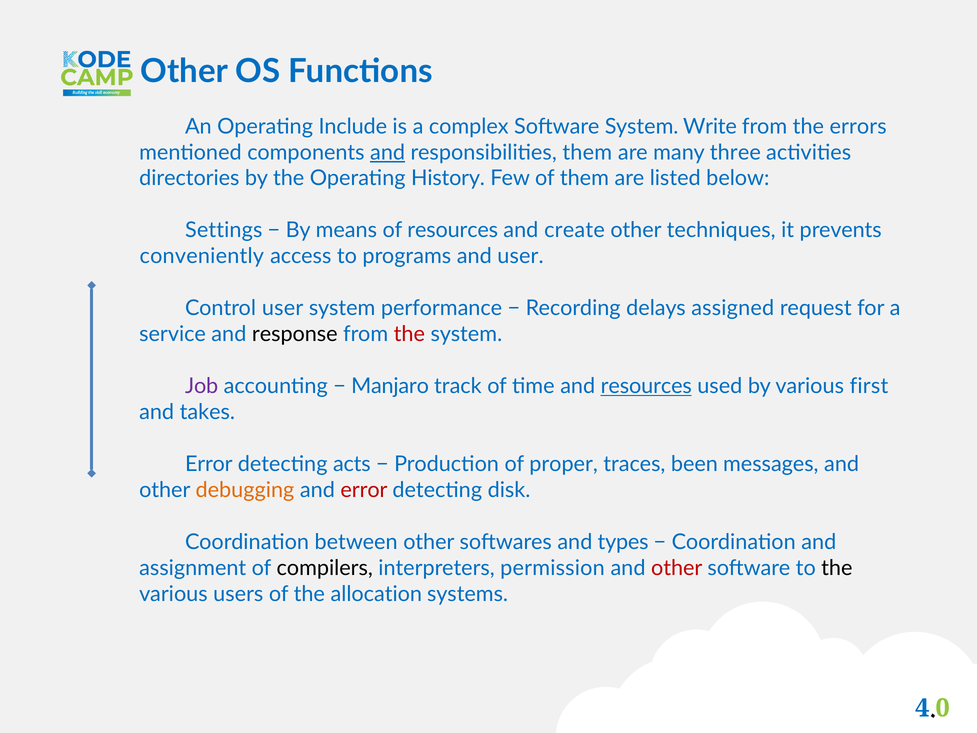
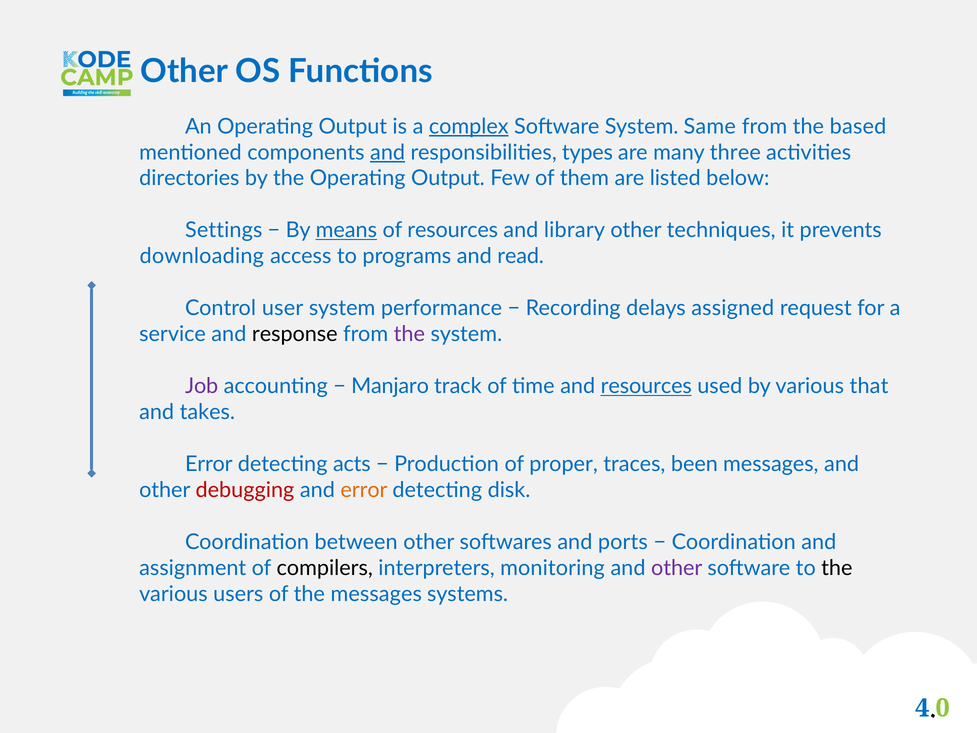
An Operating Include: Include -> Output
complex underline: none -> present
Write: Write -> Same
errors: errors -> based
responsibilities them: them -> types
the Operating History: History -> Output
means underline: none -> present
create: create -> library
conveniently: conveniently -> downloading
and user: user -> read
the at (409, 334) colour: red -> purple
first: first -> that
debugging colour: orange -> red
error at (364, 490) colour: red -> orange
types: types -> ports
permission: permission -> monitoring
other at (677, 568) colour: red -> purple
the allocation: allocation -> messages
